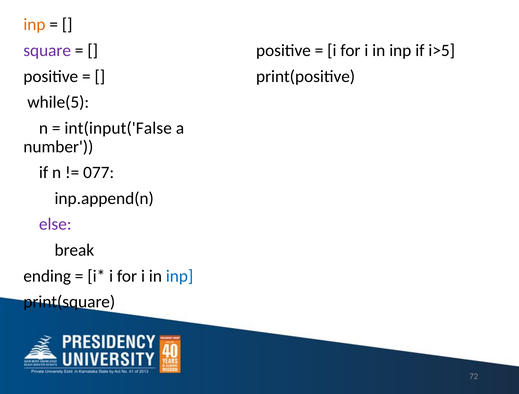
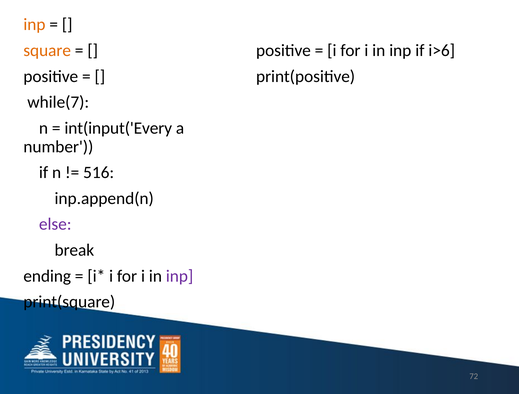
square colour: purple -> orange
i>5: i>5 -> i>6
while(5: while(5 -> while(7
int(input('False: int(input('False -> int(input('Every
077: 077 -> 516
inp at (180, 276) colour: blue -> purple
